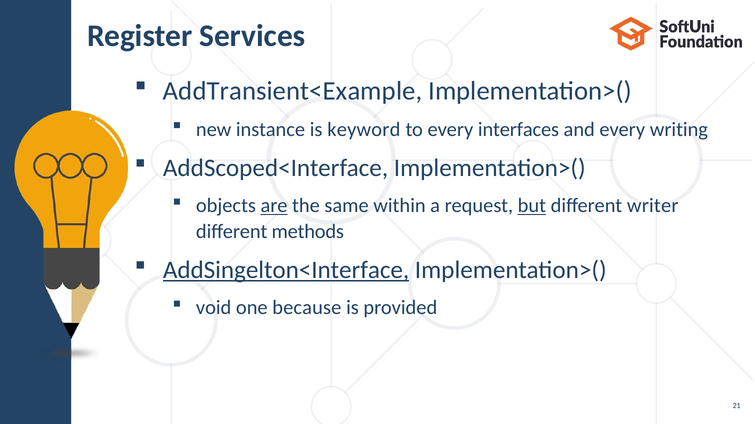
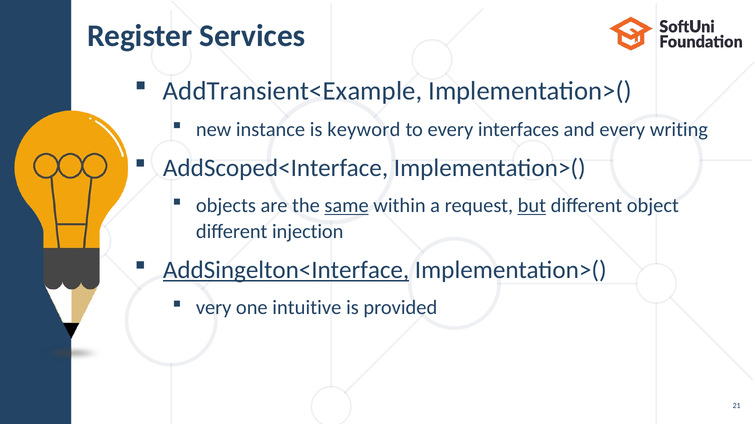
are underline: present -> none
same underline: none -> present
writer: writer -> object
methods: methods -> injection
void: void -> very
because: because -> intuitive
